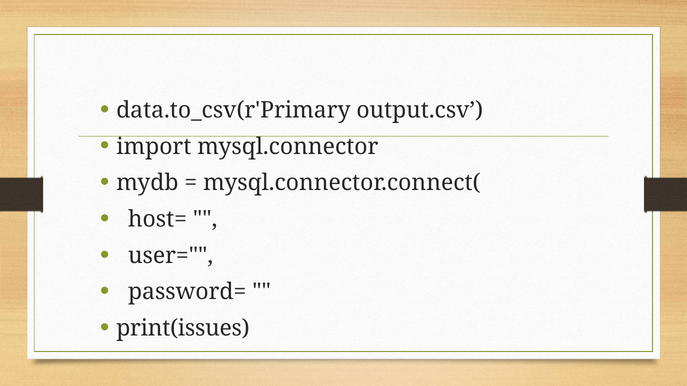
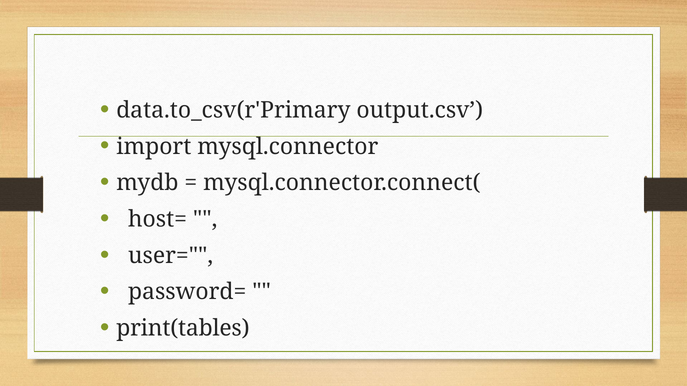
print(issues: print(issues -> print(tables
